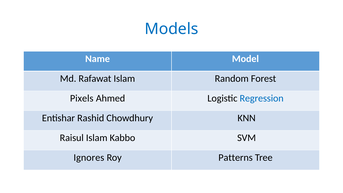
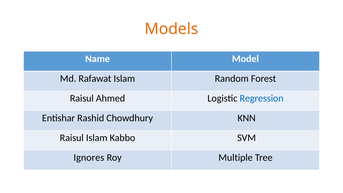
Models colour: blue -> orange
Pixels at (82, 98): Pixels -> Raisul
Patterns: Patterns -> Multiple
